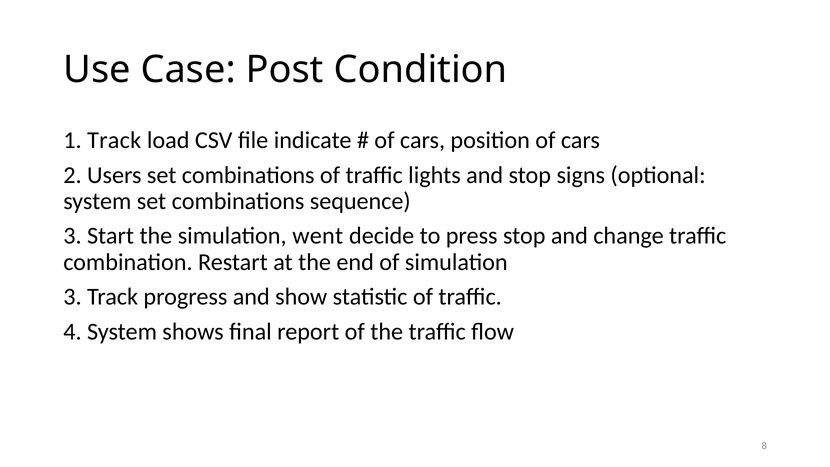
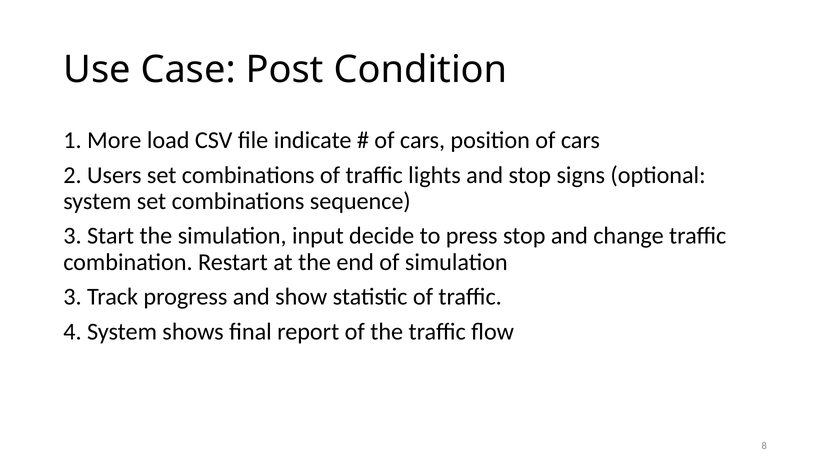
1 Track: Track -> More
went: went -> input
